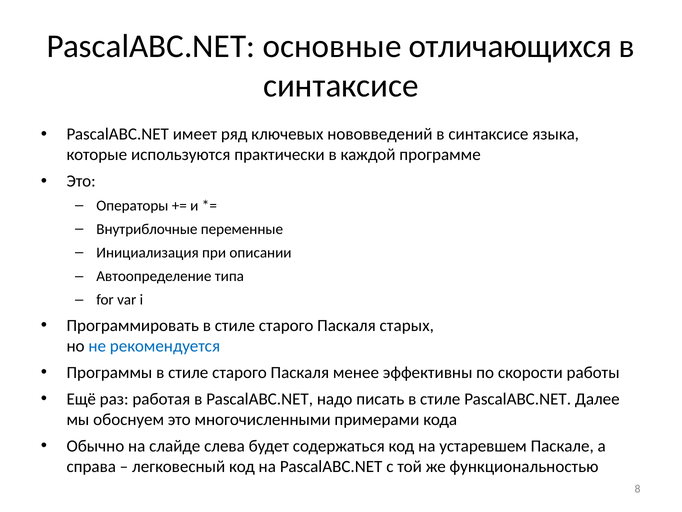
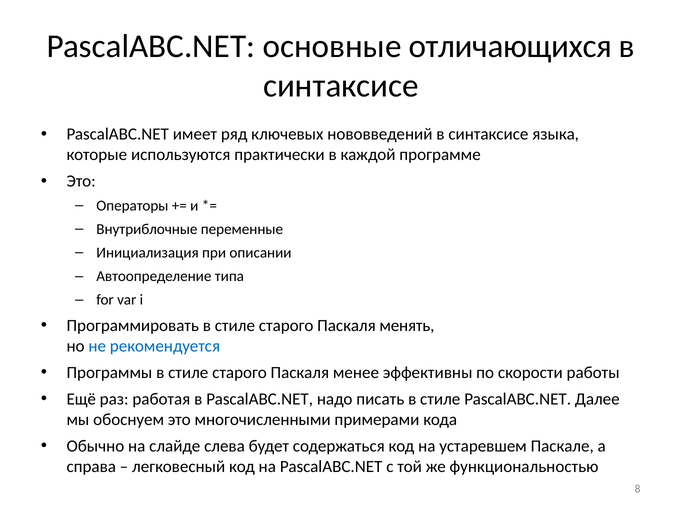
старых: старых -> менять
